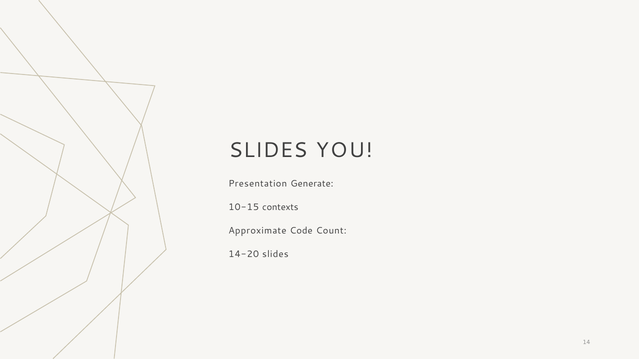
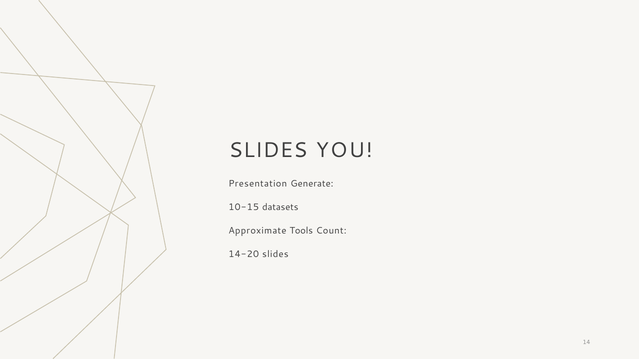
contexts: contexts -> datasets
Code: Code -> Tools
